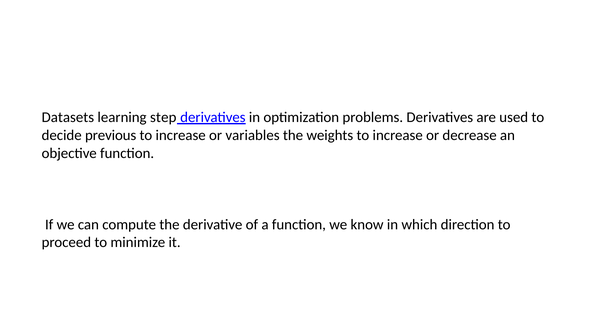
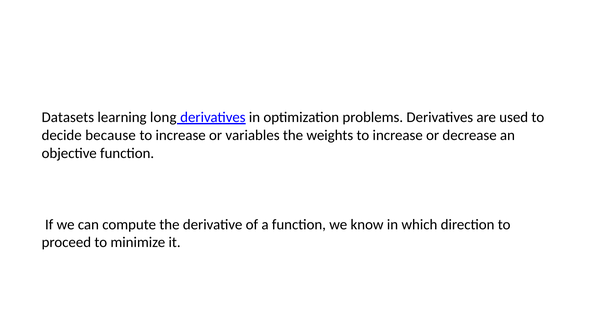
step: step -> long
previous: previous -> because
